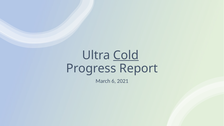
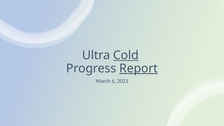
Report underline: none -> present
